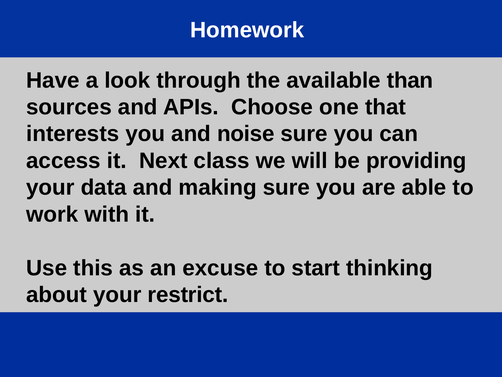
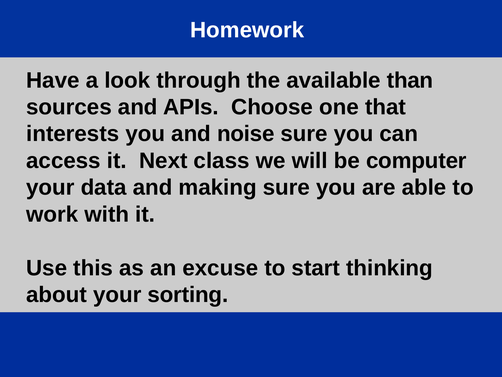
providing: providing -> computer
restrict: restrict -> sorting
